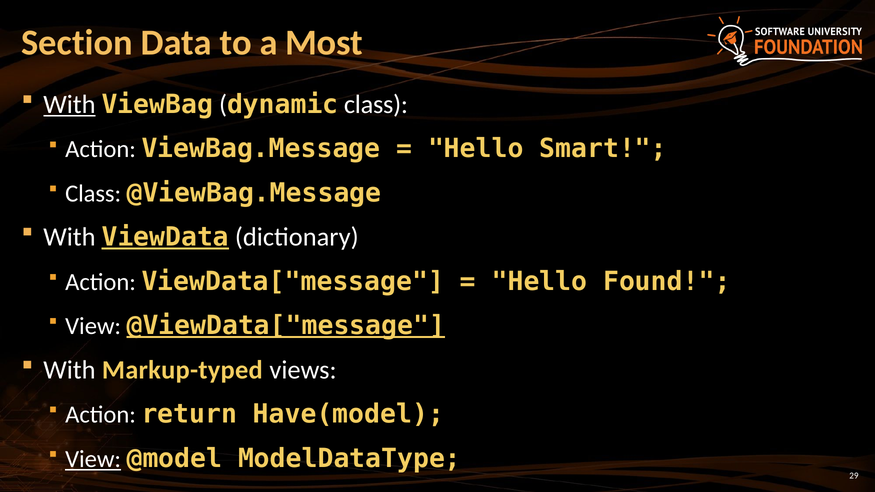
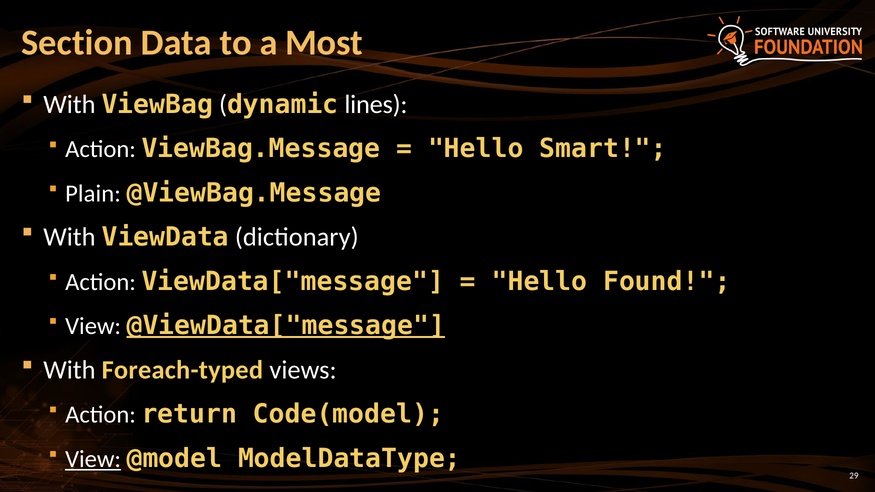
With at (69, 105) underline: present -> none
dynamic class: class -> lines
Class at (93, 194): Class -> Plain
ViewData underline: present -> none
Markup-typed: Markup-typed -> Foreach-typed
Have(model: Have(model -> Code(model
